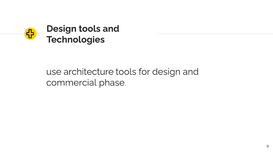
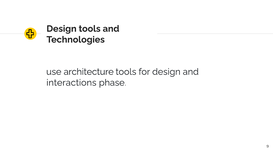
commercial: commercial -> interactions
